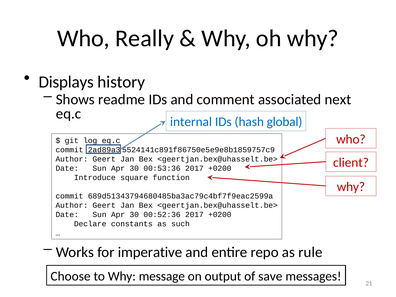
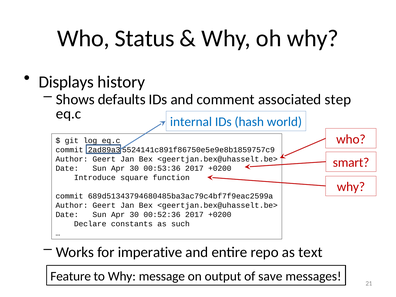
Really: Really -> Status
readme: readme -> defaults
next: next -> step
global: global -> world
client: client -> smart
rule: rule -> text
Choose: Choose -> Feature
